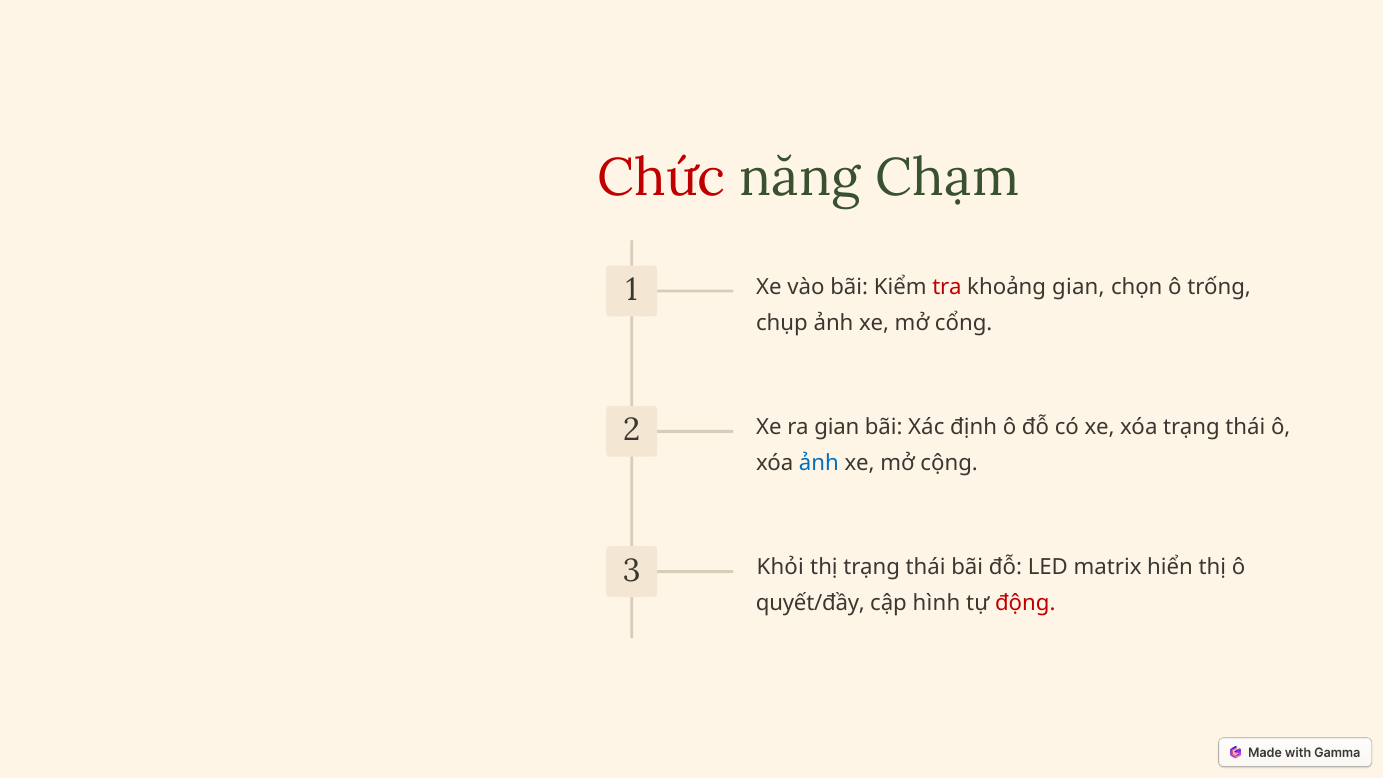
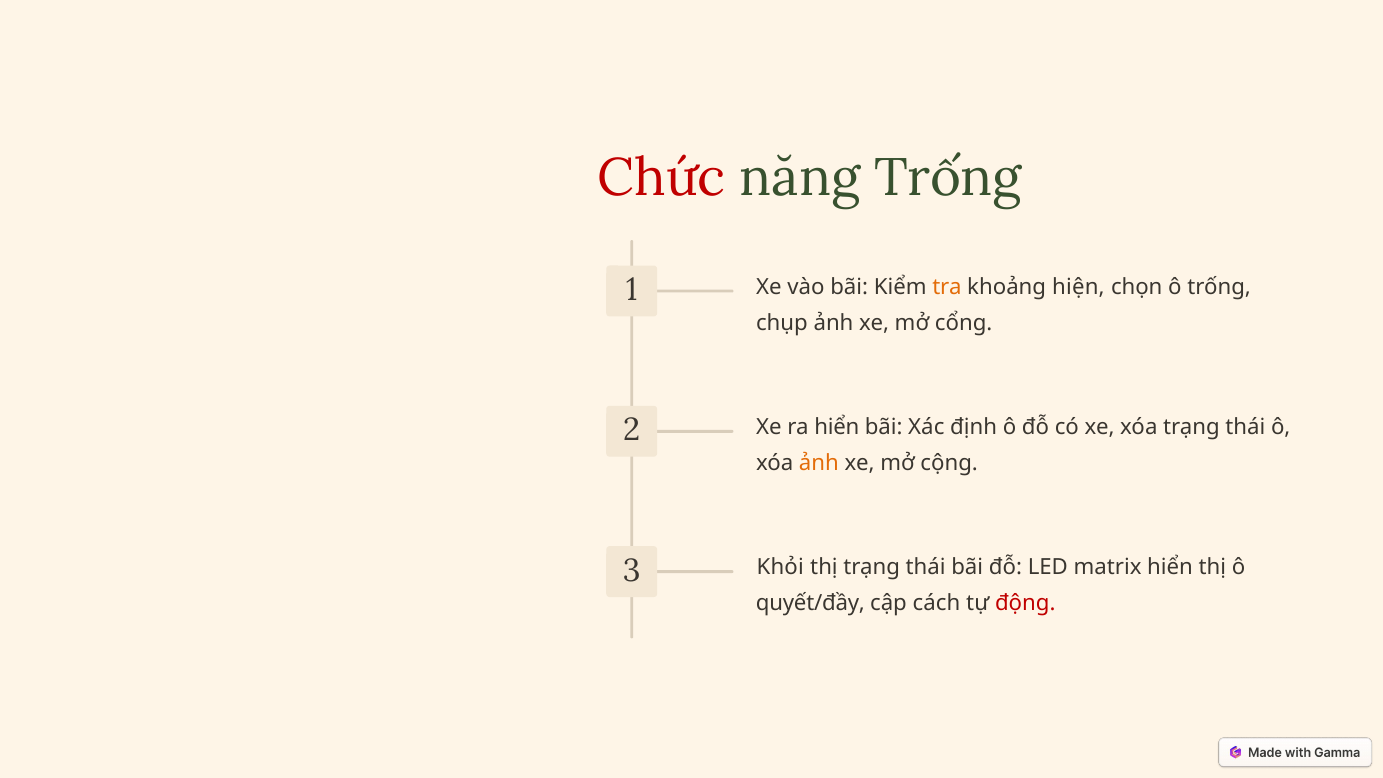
năng Chạm: Chạm -> Trống
tra colour: red -> orange
khoảng gian: gian -> hiện
ra gian: gian -> hiển
ảnh at (819, 463) colour: blue -> orange
hình: hình -> cách
